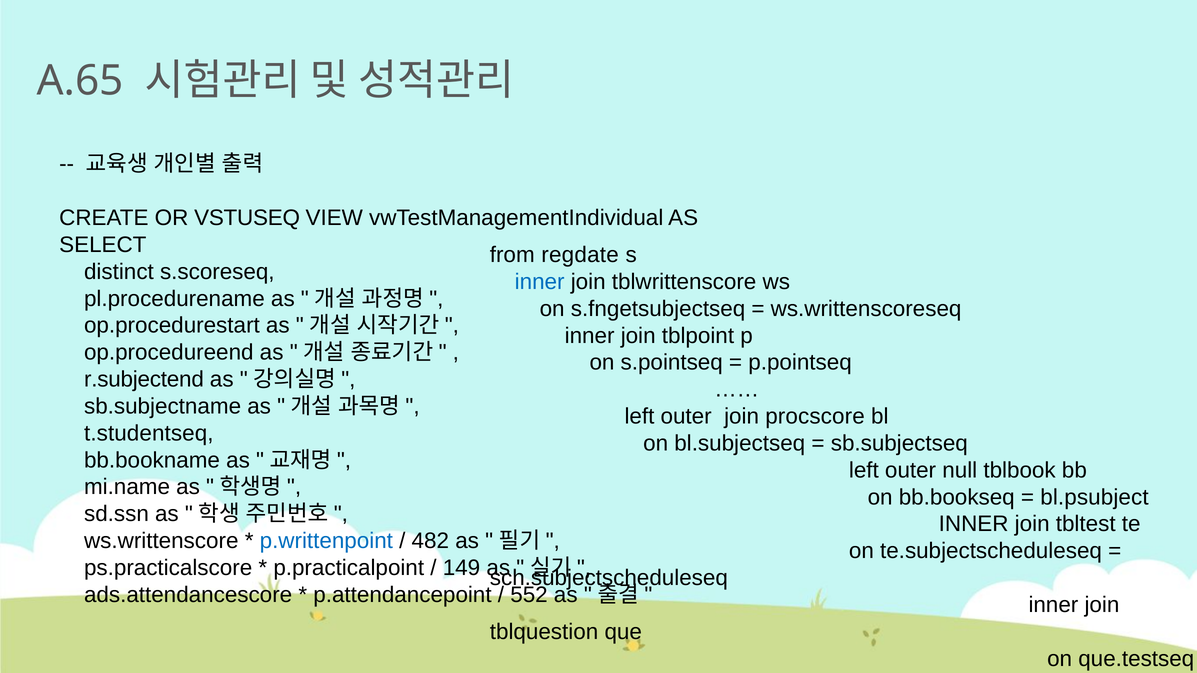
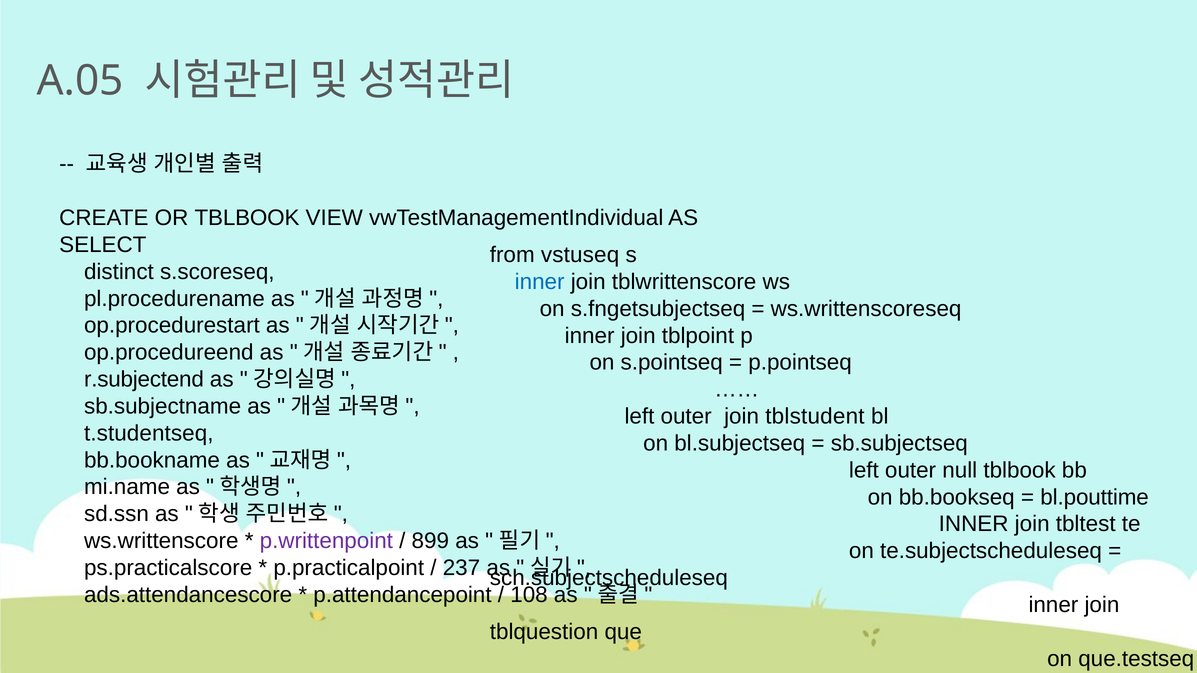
A.65: A.65 -> A.05
OR VSTUSEQ: VSTUSEQ -> TBLBOOK
regdate: regdate -> vstuseq
procscore: procscore -> tblstudent
bl.psubject: bl.psubject -> bl.pouttime
p.writtenpoint colour: blue -> purple
482: 482 -> 899
149: 149 -> 237
552: 552 -> 108
